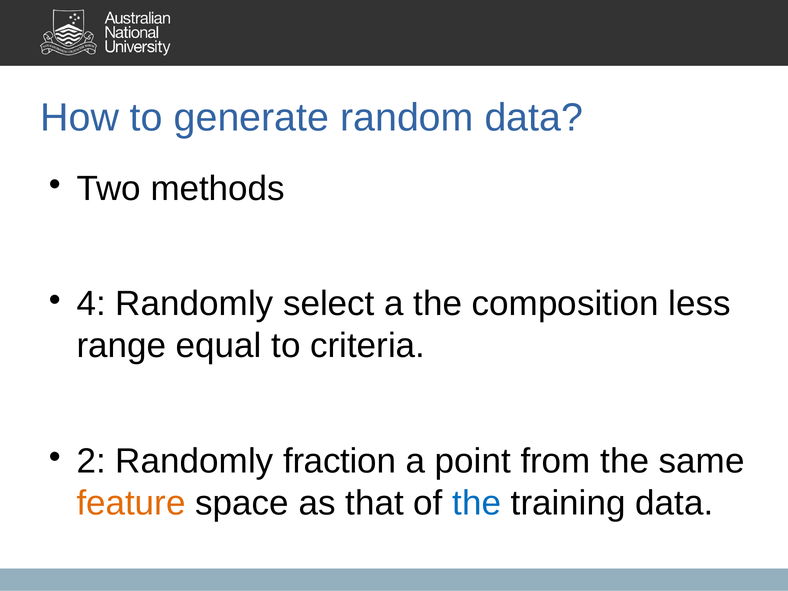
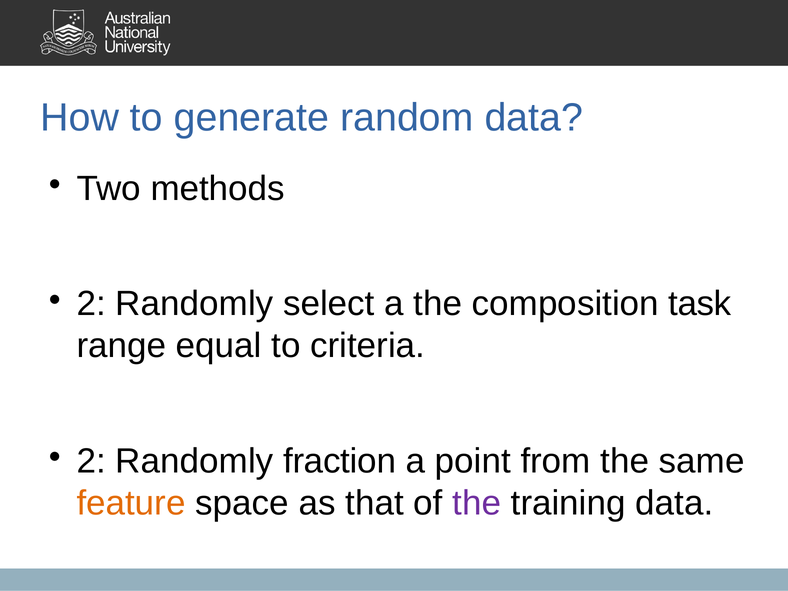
4 at (91, 304): 4 -> 2
less: less -> task
the at (477, 503) colour: blue -> purple
